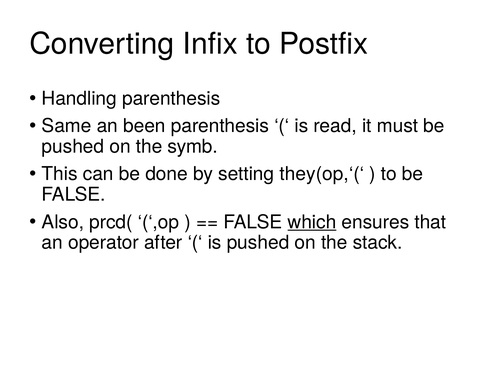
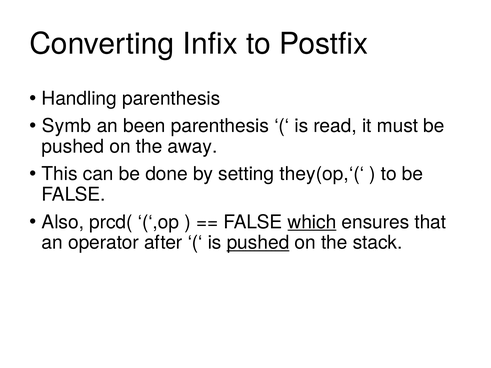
Same: Same -> Symb
symb: symb -> away
pushed at (258, 243) underline: none -> present
